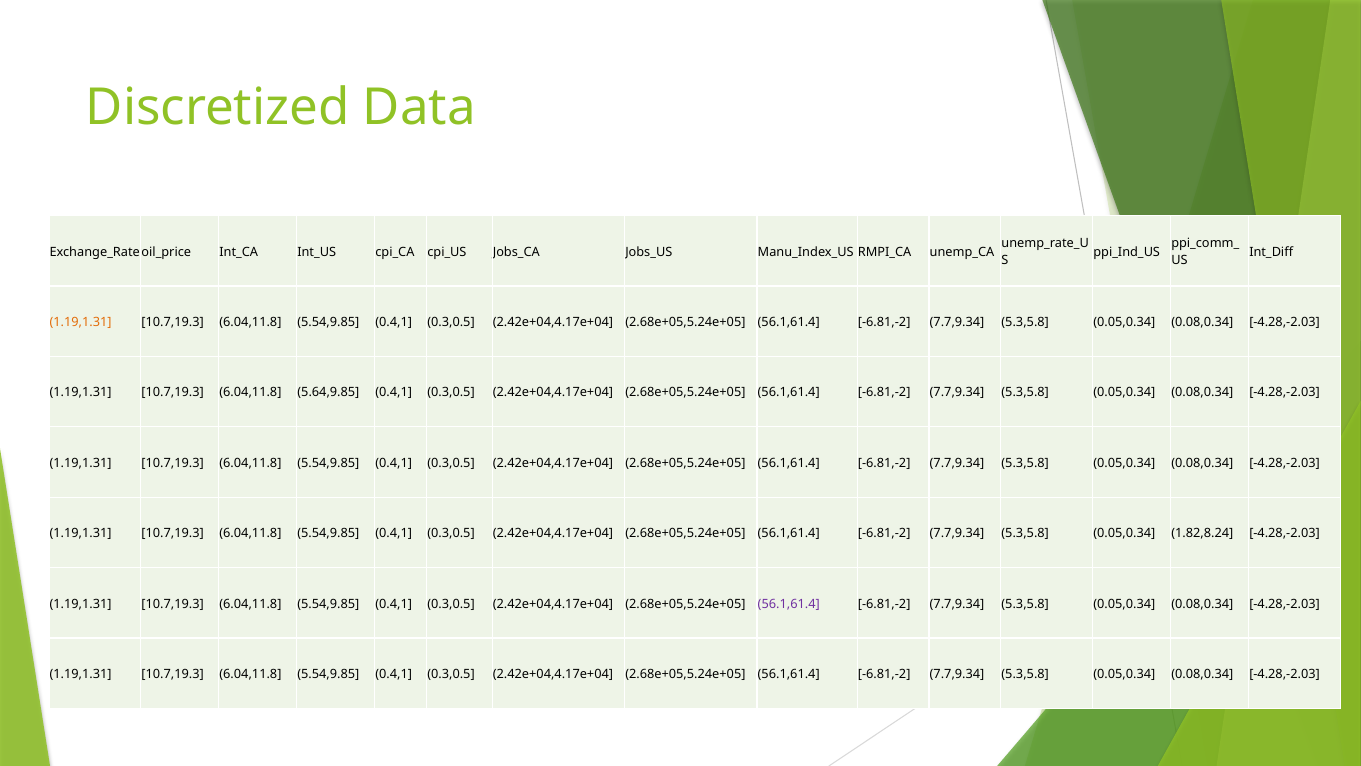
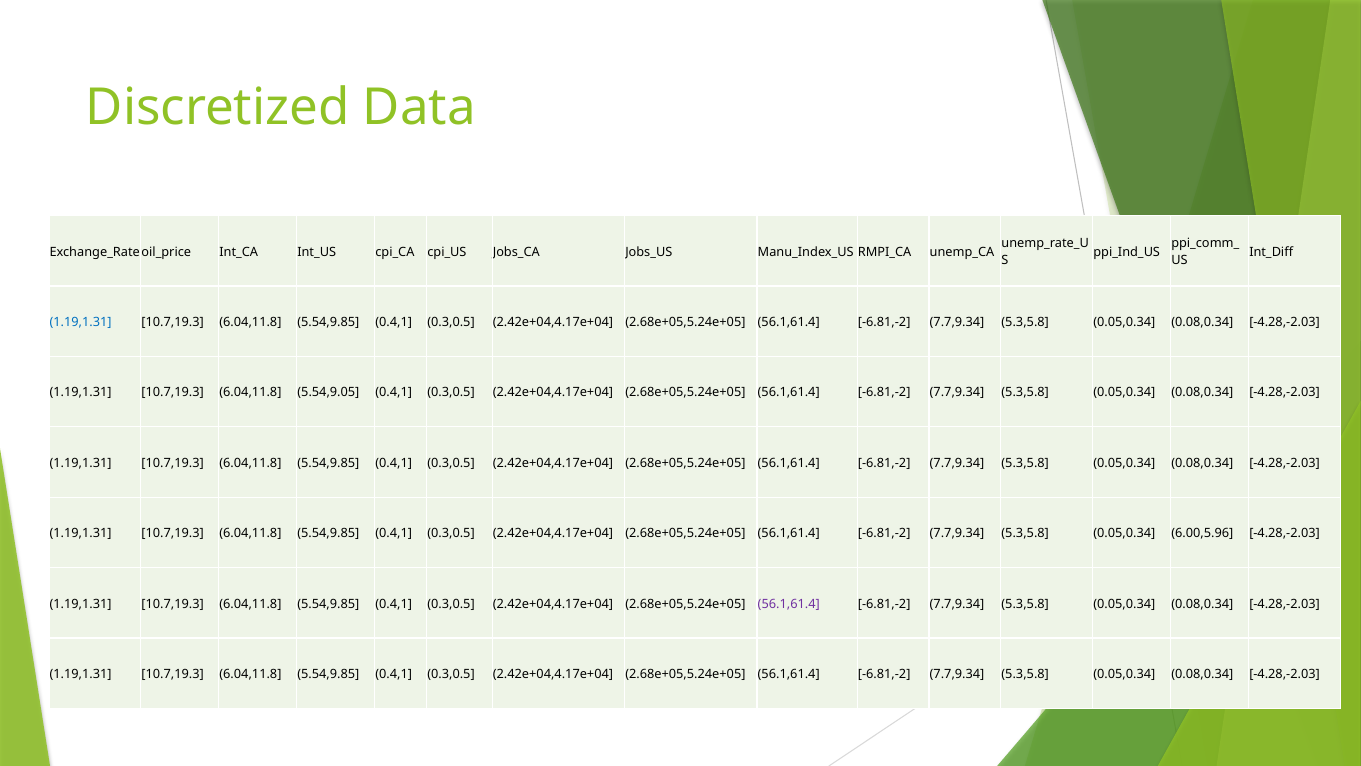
1.19,1.31 at (81, 322) colour: orange -> blue
5.64,9.85: 5.64,9.85 -> 5.54,9.05
1.82,8.24: 1.82,8.24 -> 6.00,5.96
